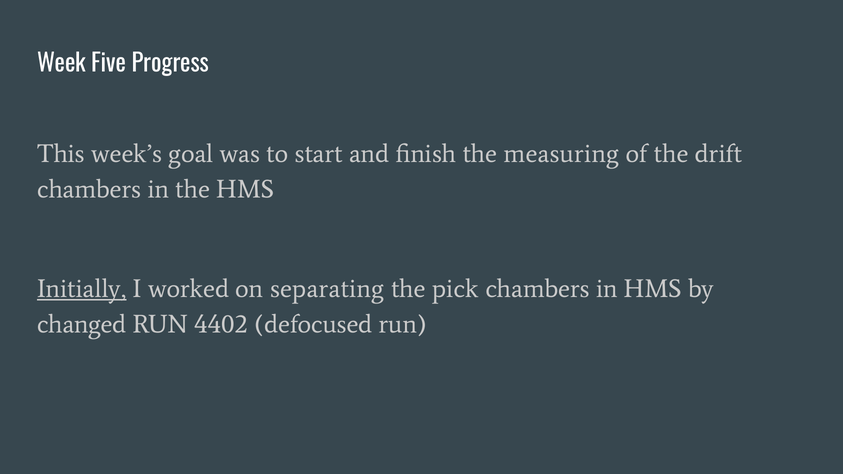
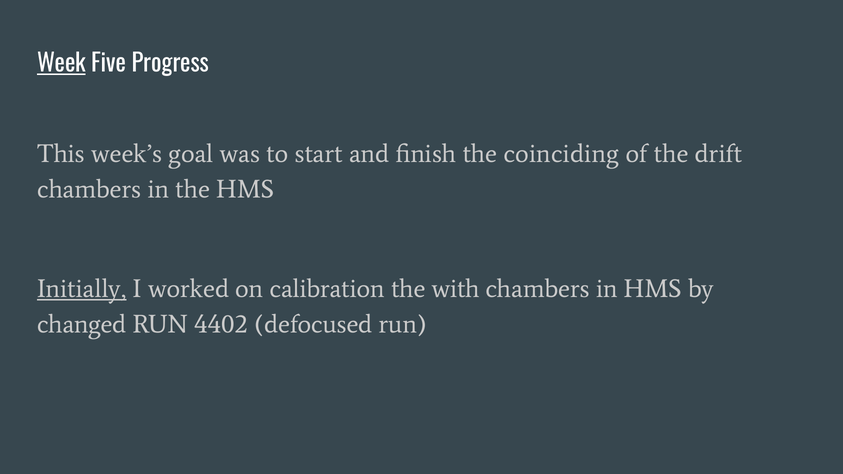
Week underline: none -> present
measuring: measuring -> coinciding
separating: separating -> calibration
pick: pick -> with
